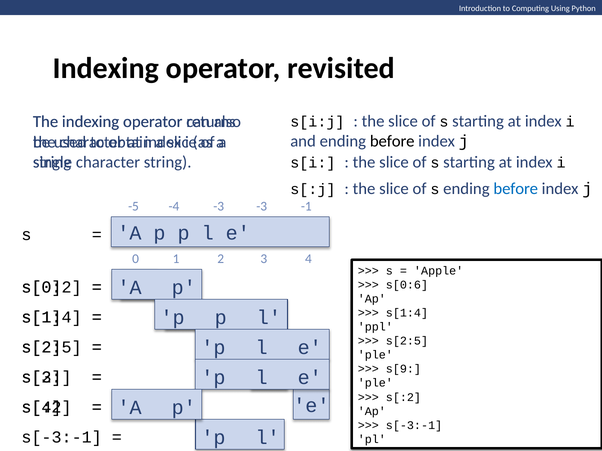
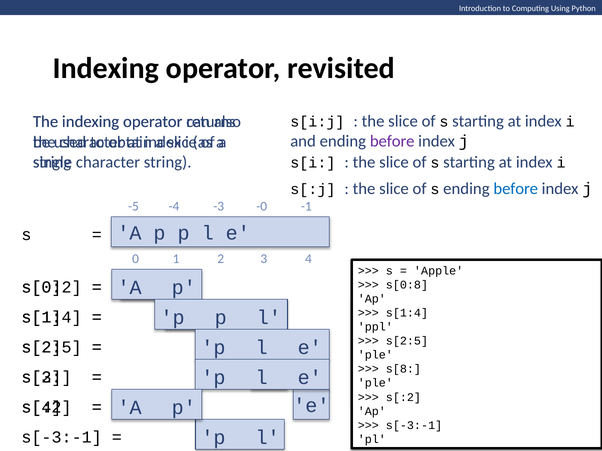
before at (392, 141) colour: black -> purple
-4 -3: -3 -> -0
s[0:6: s[0:6 -> s[0:8
s[9: s[9 -> s[8
